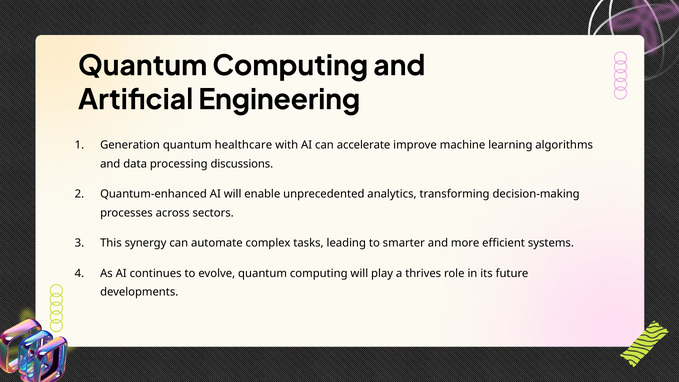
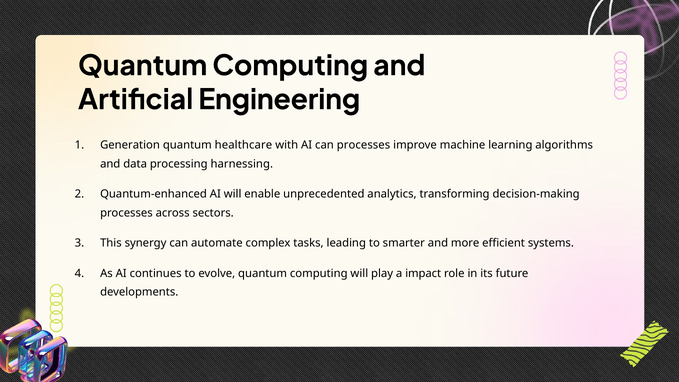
can accelerate: accelerate -> processes
discussions: discussions -> harnessing
thrives: thrives -> impact
